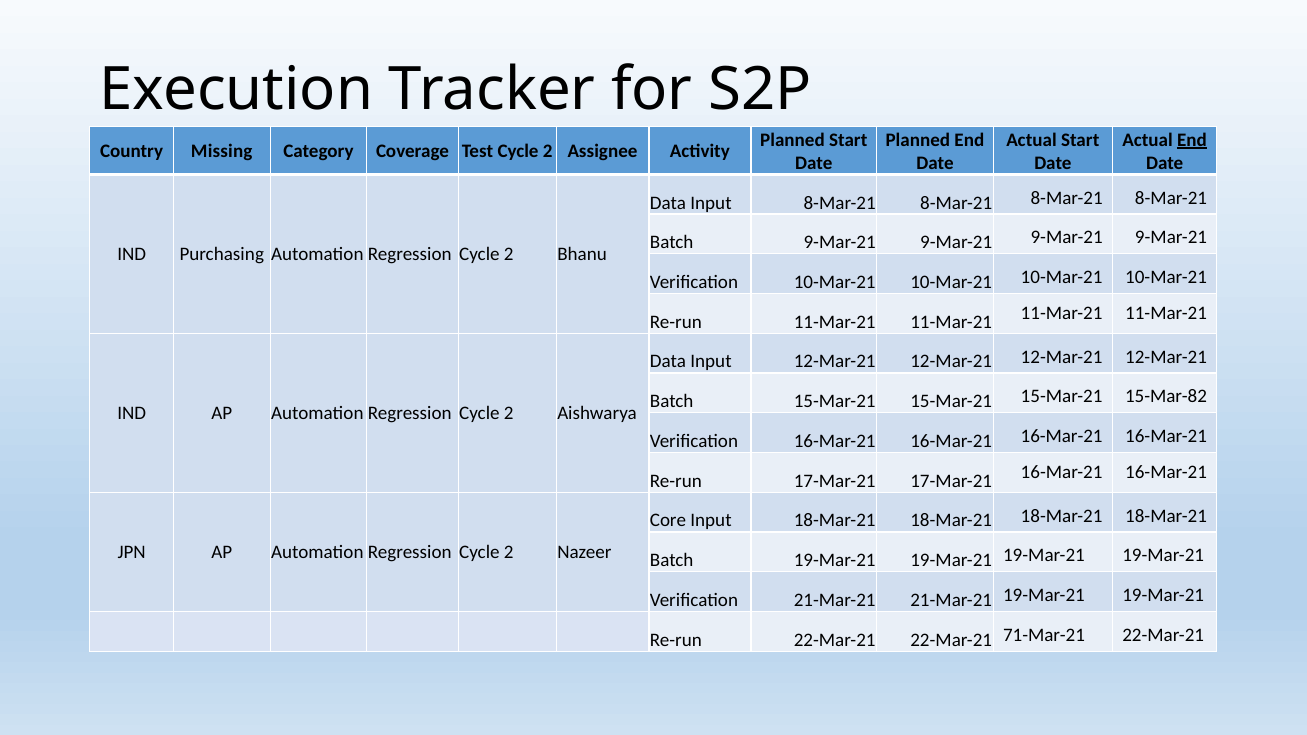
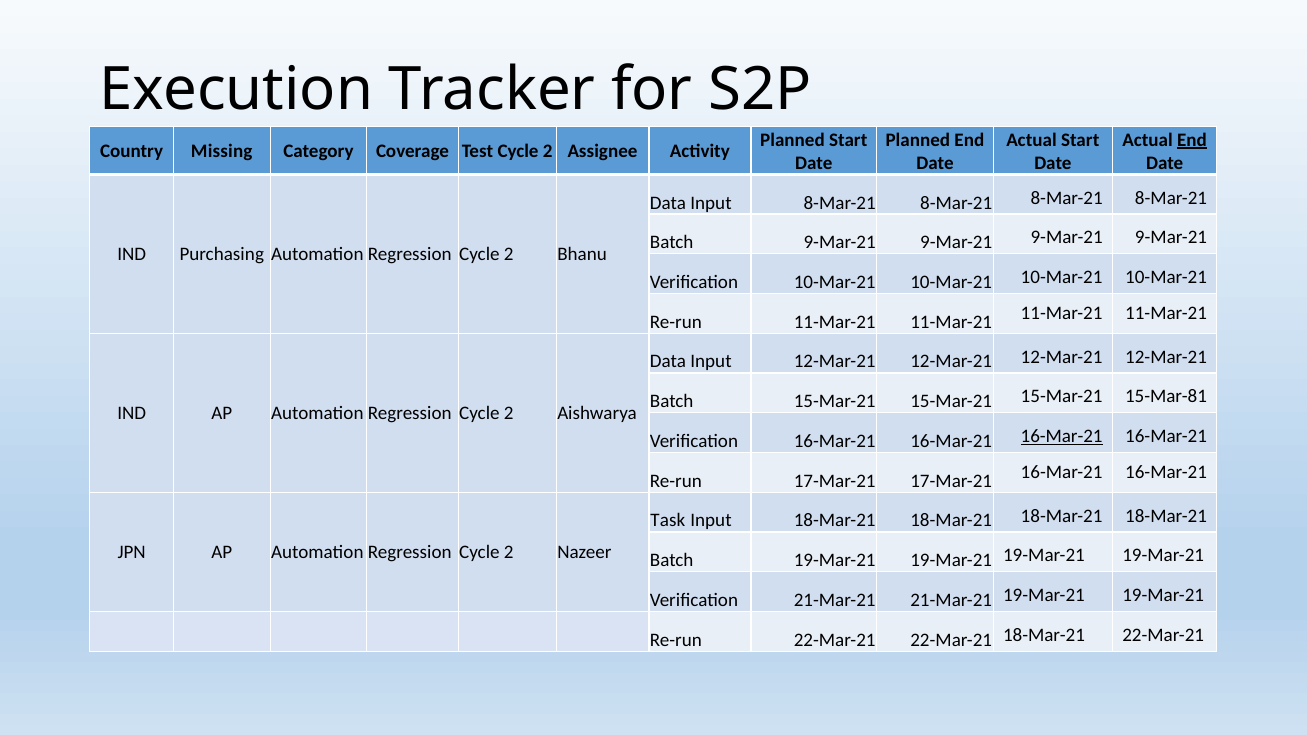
15-Mar-82: 15-Mar-82 -> 15-Mar-81
16-Mar-21 at (1062, 436) underline: none -> present
Core: Core -> Task
22-Mar-21 71-Mar-21: 71-Mar-21 -> 18-Mar-21
